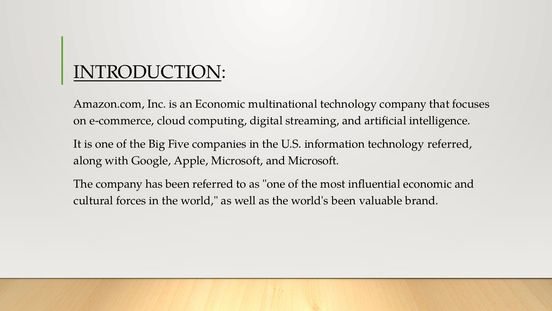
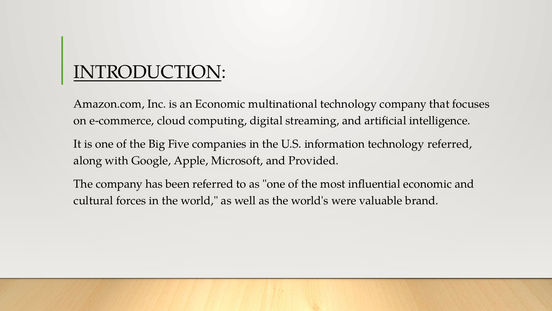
and Microsoft: Microsoft -> Provided
world's been: been -> were
